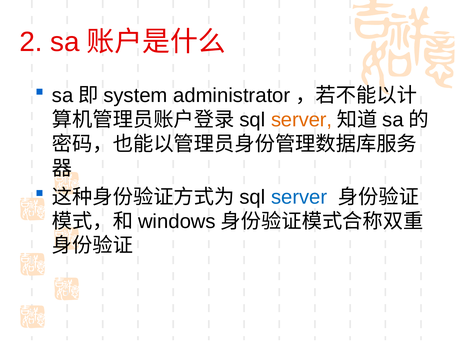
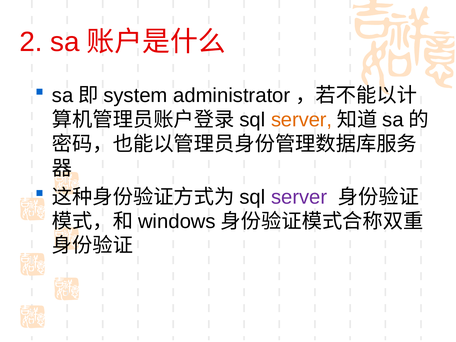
server at (299, 197) colour: blue -> purple
